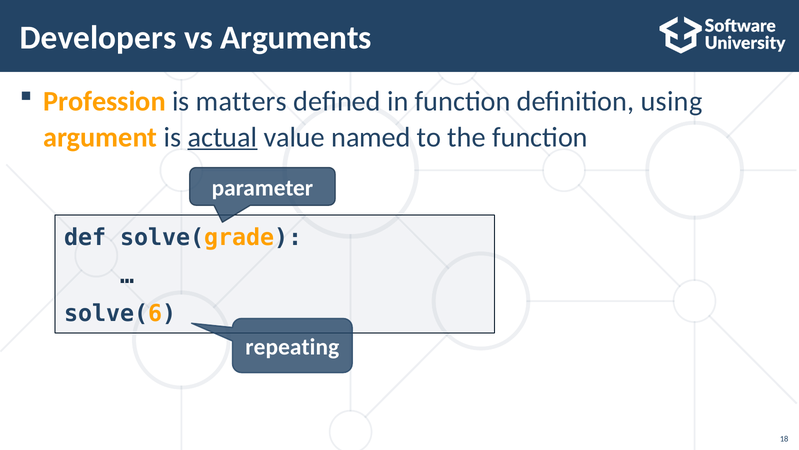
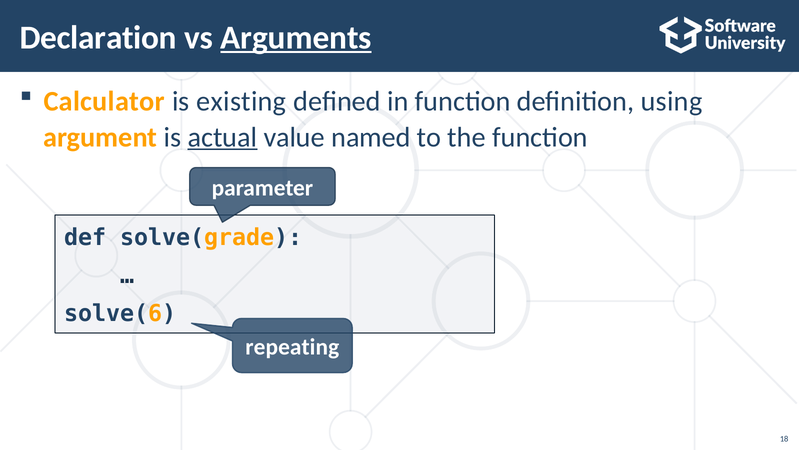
Developers: Developers -> Declaration
Arguments underline: none -> present
Profession: Profession -> Calculator
matters: matters -> existing
